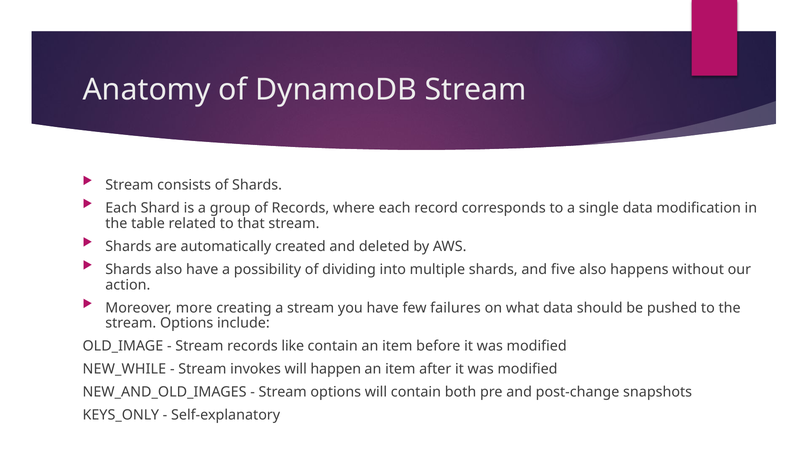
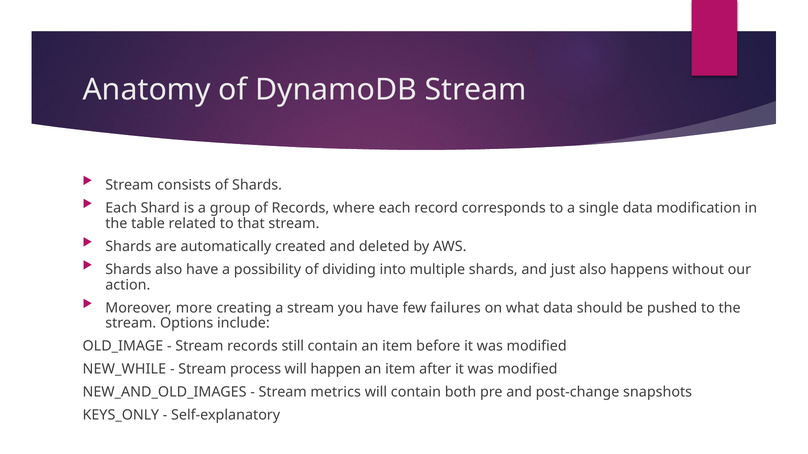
five: five -> just
like: like -> still
invokes: invokes -> process
options at (336, 393): options -> metrics
